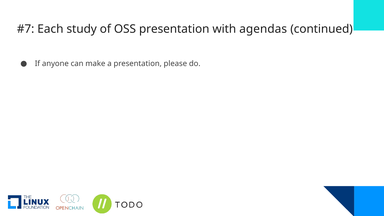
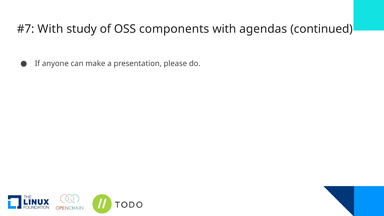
Each at (50, 29): Each -> With
OSS presentation: presentation -> components
